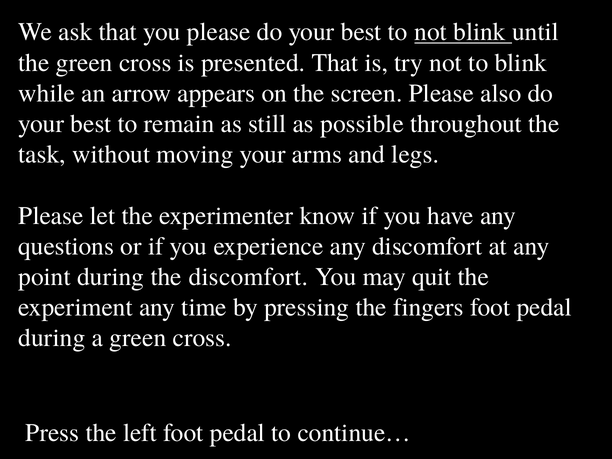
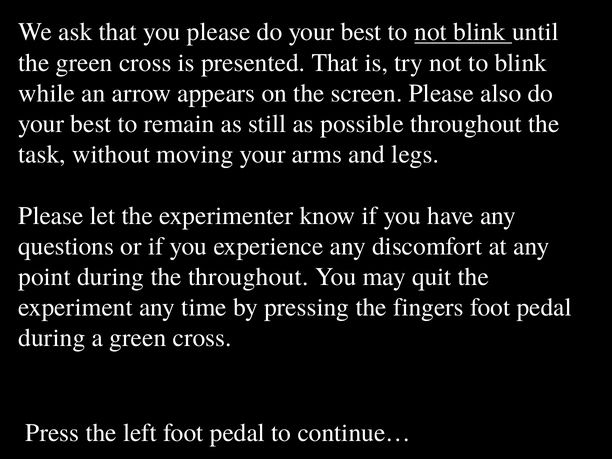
the discomfort: discomfort -> throughout
